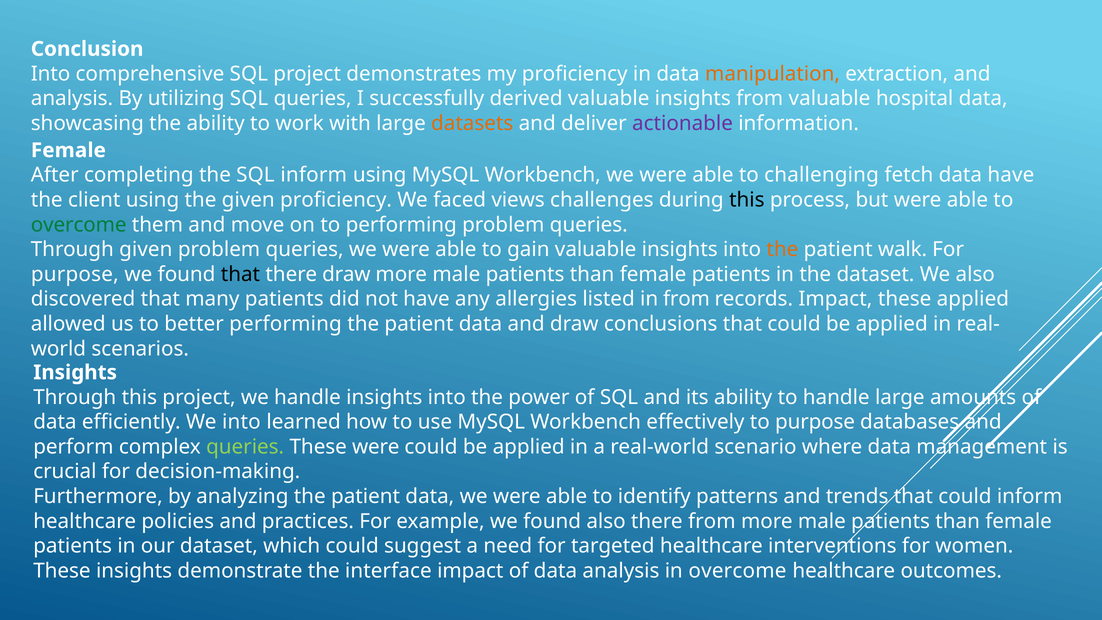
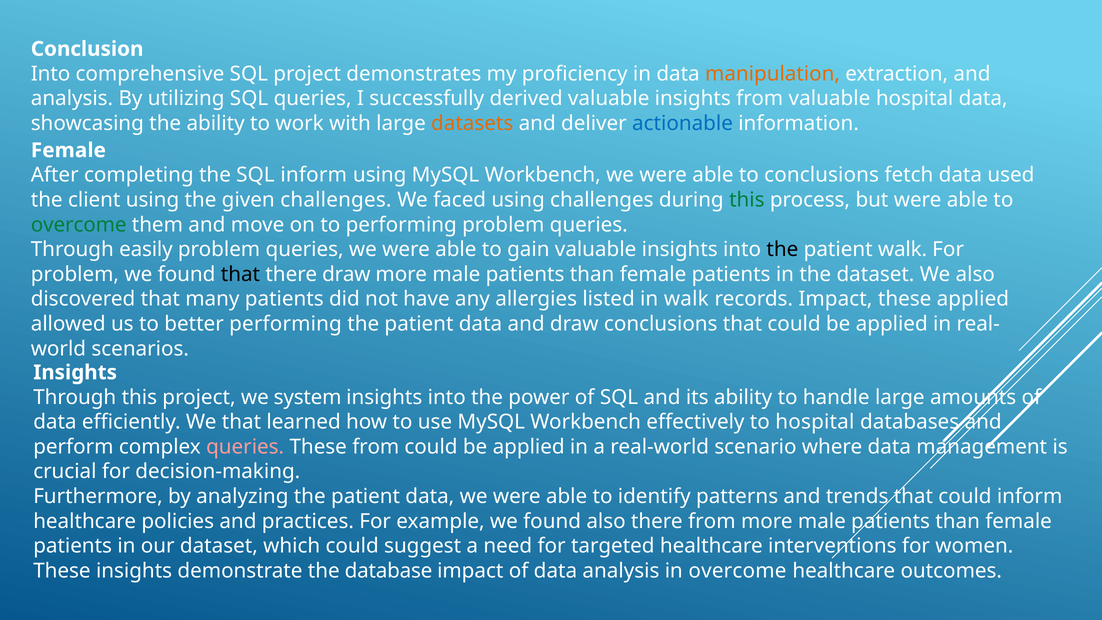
actionable colour: purple -> blue
to challenging: challenging -> conclusions
data have: have -> used
given proficiency: proficiency -> challenges
faced views: views -> using
this at (747, 200) colour: black -> green
Through given: given -> easily
the at (782, 250) colour: orange -> black
purpose at (75, 274): purpose -> problem
in from: from -> walk
we handle: handle -> system
We into: into -> that
to purpose: purpose -> hospital
queries at (245, 447) colour: light green -> pink
These were: were -> from
interface: interface -> database
